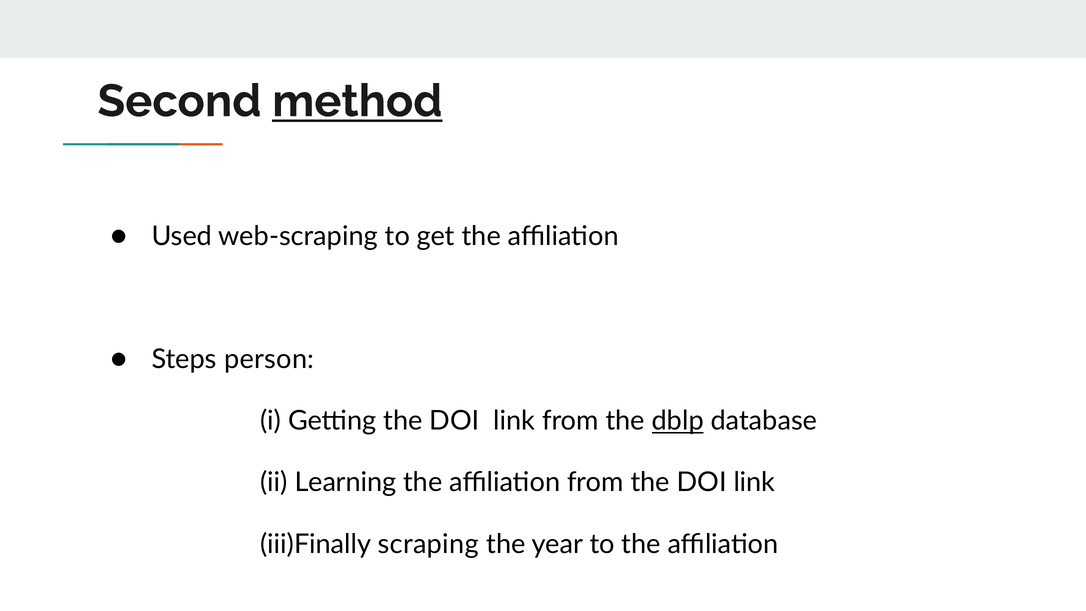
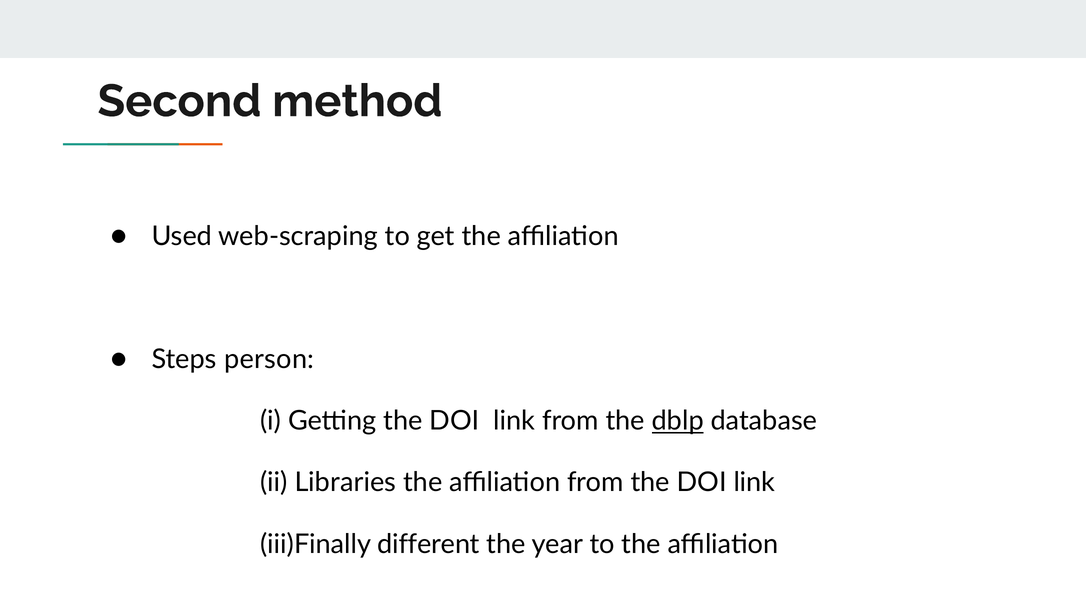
method underline: present -> none
Learning: Learning -> Libraries
scraping: scraping -> different
